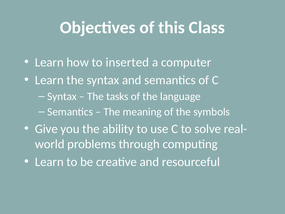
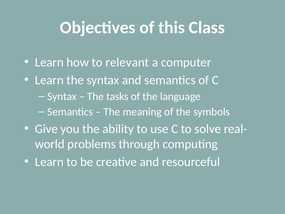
inserted: inserted -> relevant
